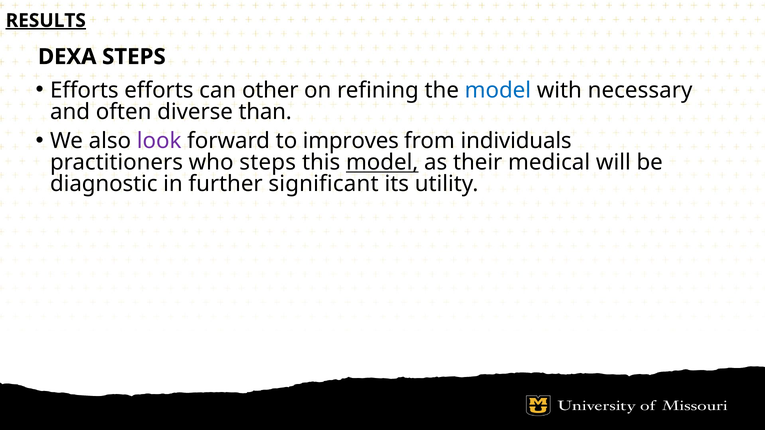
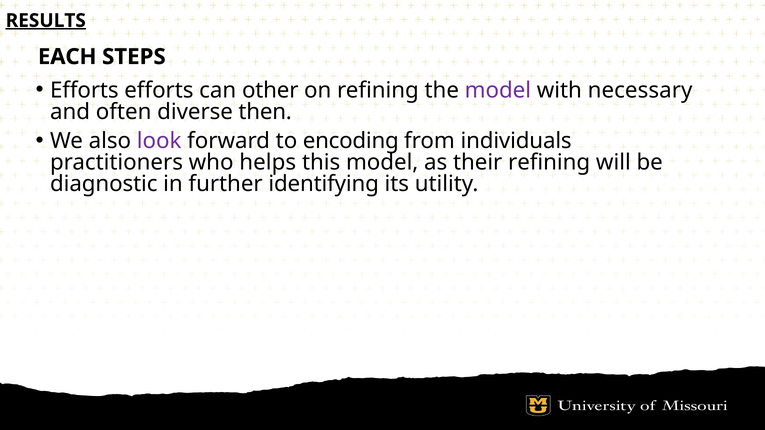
DEXA: DEXA -> EACH
model at (498, 90) colour: blue -> purple
than: than -> then
improves: improves -> encoding
who steps: steps -> helps
model at (382, 163) underline: present -> none
their medical: medical -> refining
significant: significant -> identifying
